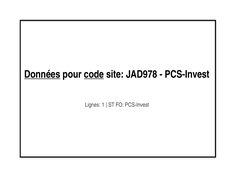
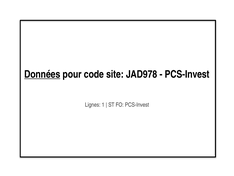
code underline: present -> none
